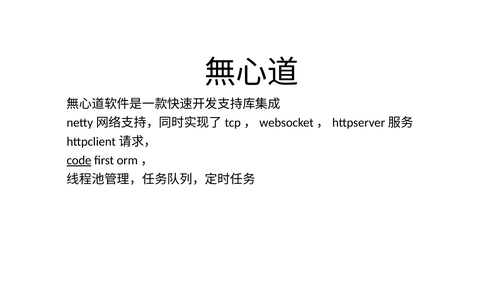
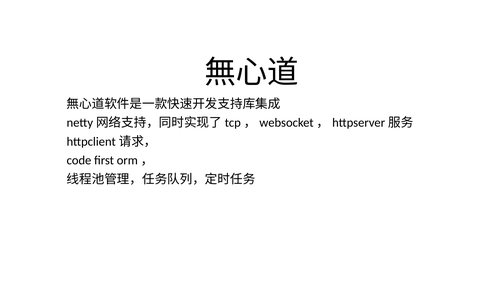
code underline: present -> none
